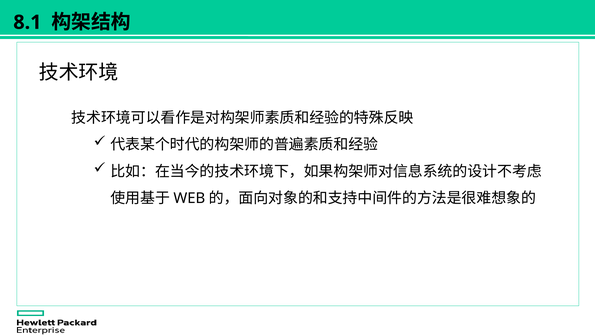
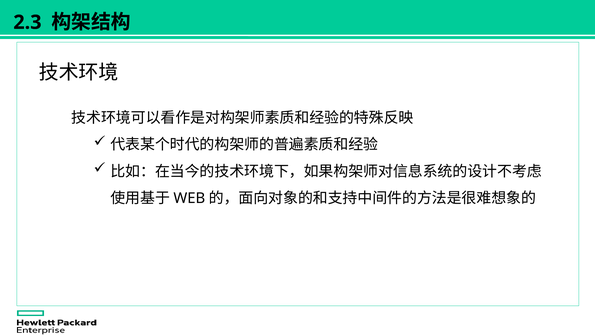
8.1: 8.1 -> 2.3
